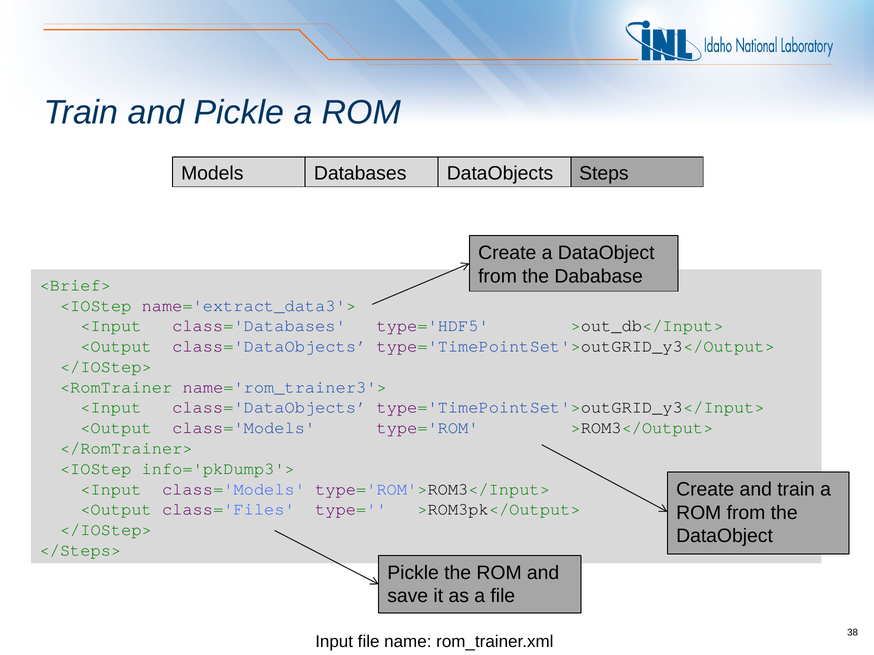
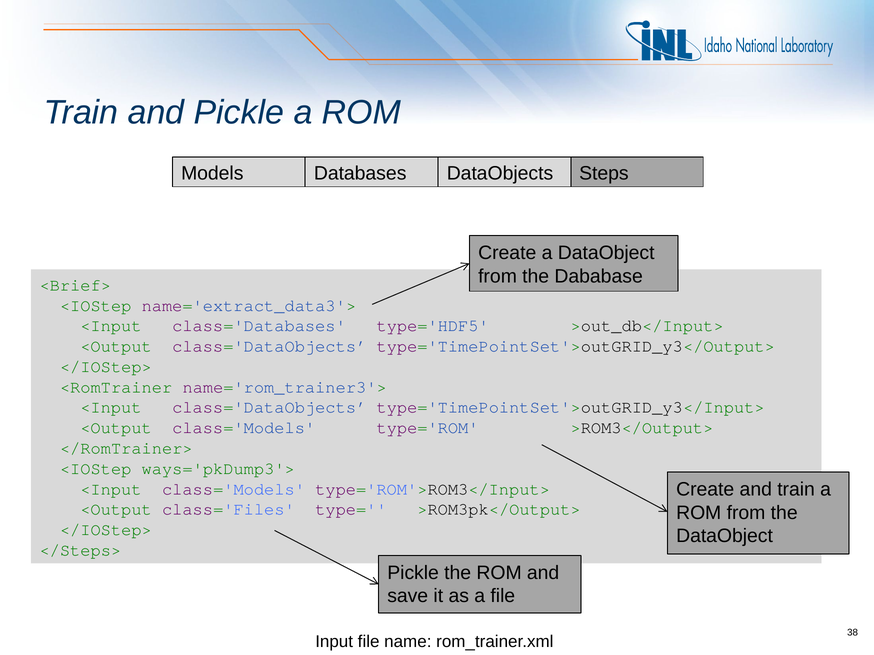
info='pkDump3'>: info='pkDump3'> -> ways='pkDump3'>
